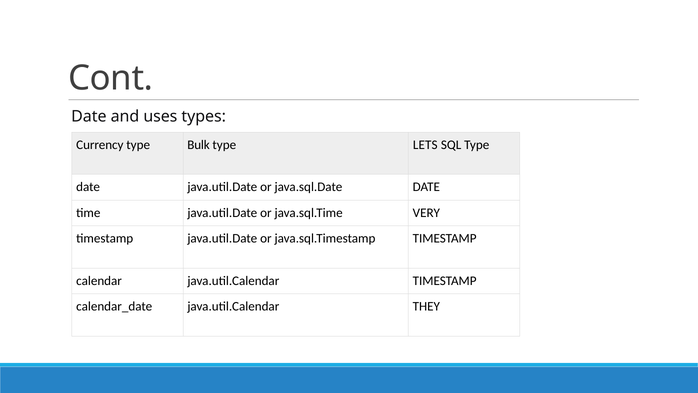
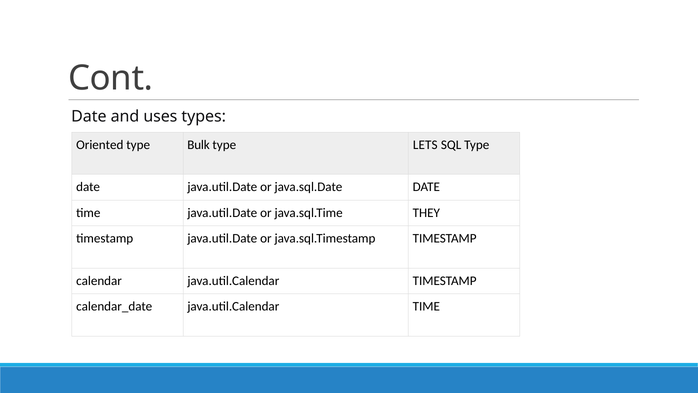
Currency: Currency -> Oriented
VERY: VERY -> THEY
java.util.Calendar THEY: THEY -> TIME
